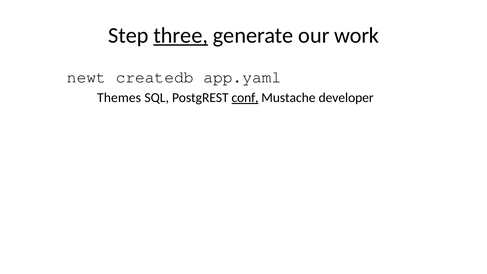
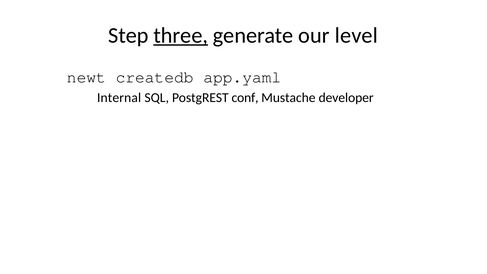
work: work -> level
Themes: Themes -> Internal
conf underline: present -> none
